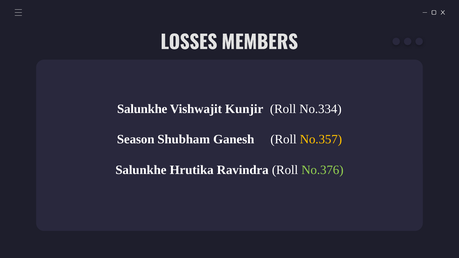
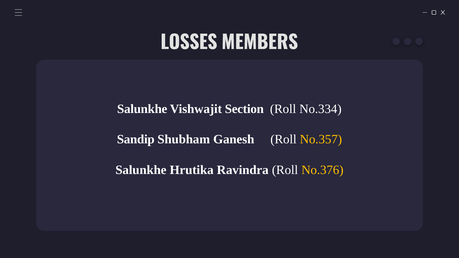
Kunjir: Kunjir -> Section
Season: Season -> Sandip
No.376 colour: light green -> yellow
